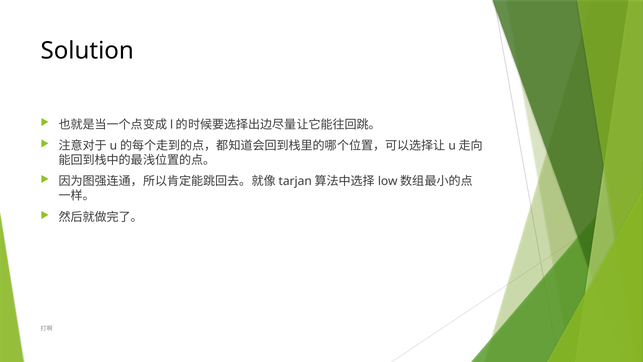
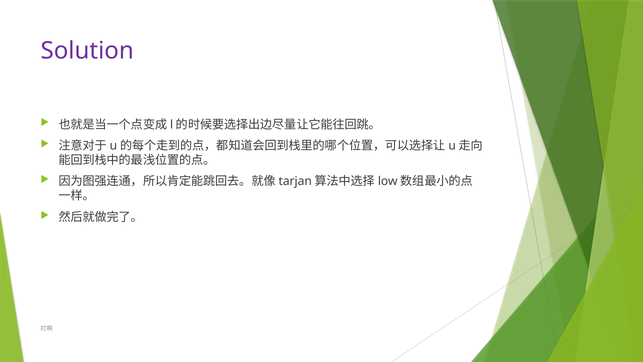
Solution colour: black -> purple
